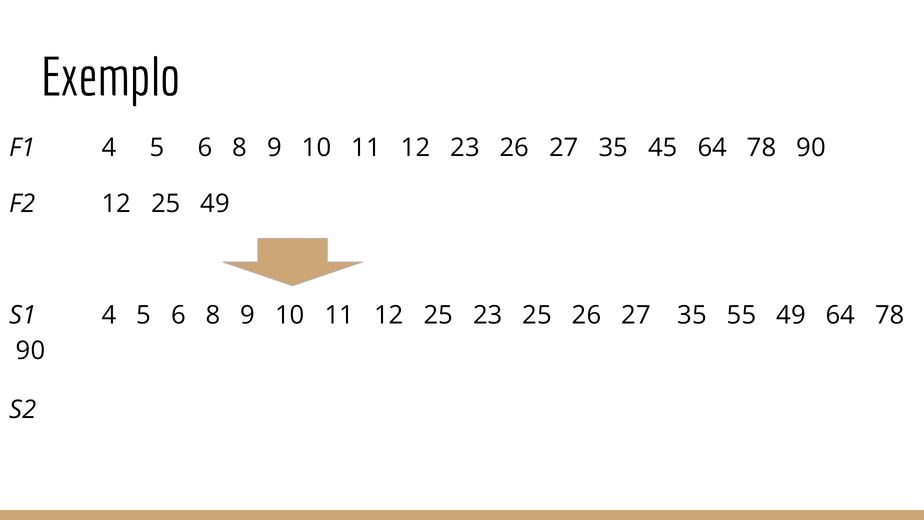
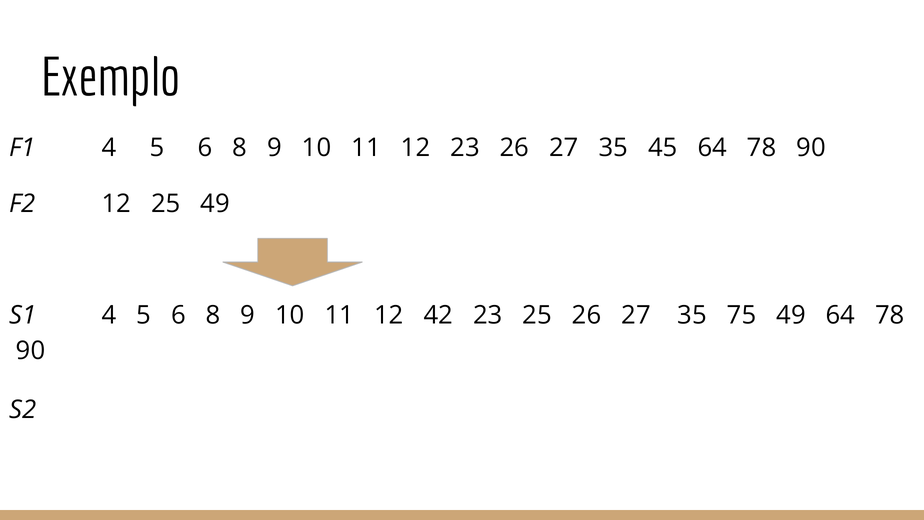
11 12 25: 25 -> 42
55: 55 -> 75
